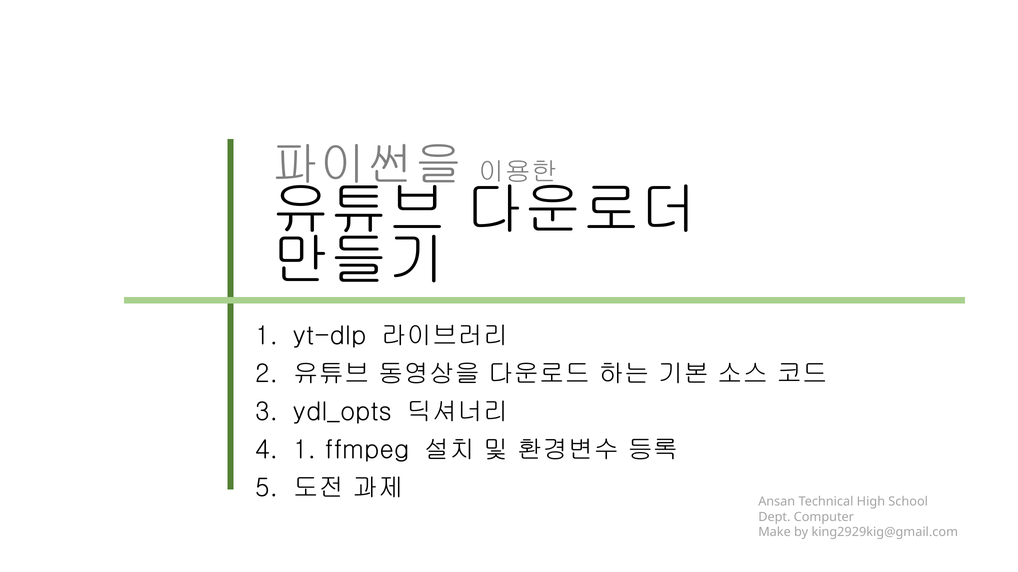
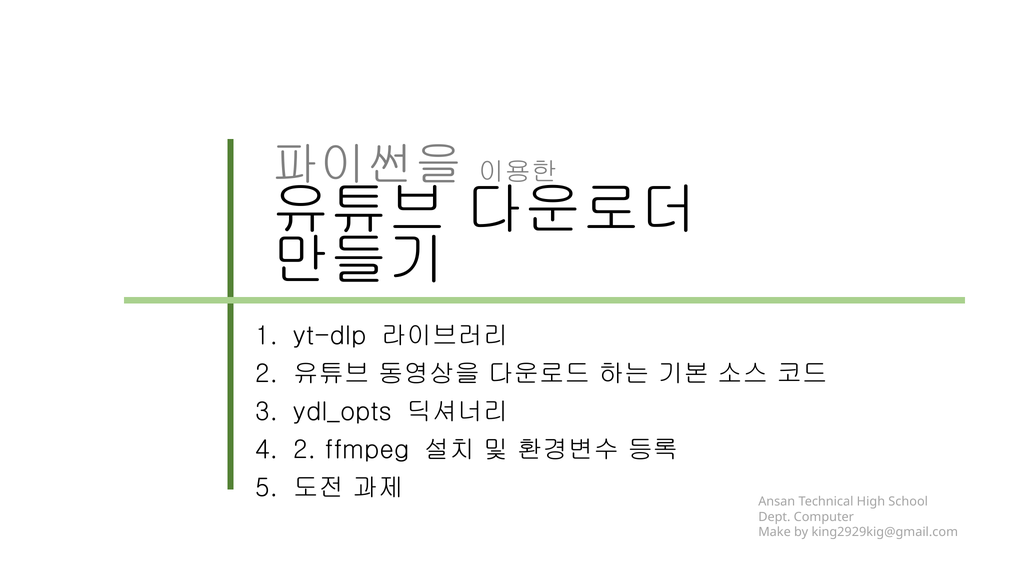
4 1: 1 -> 2
